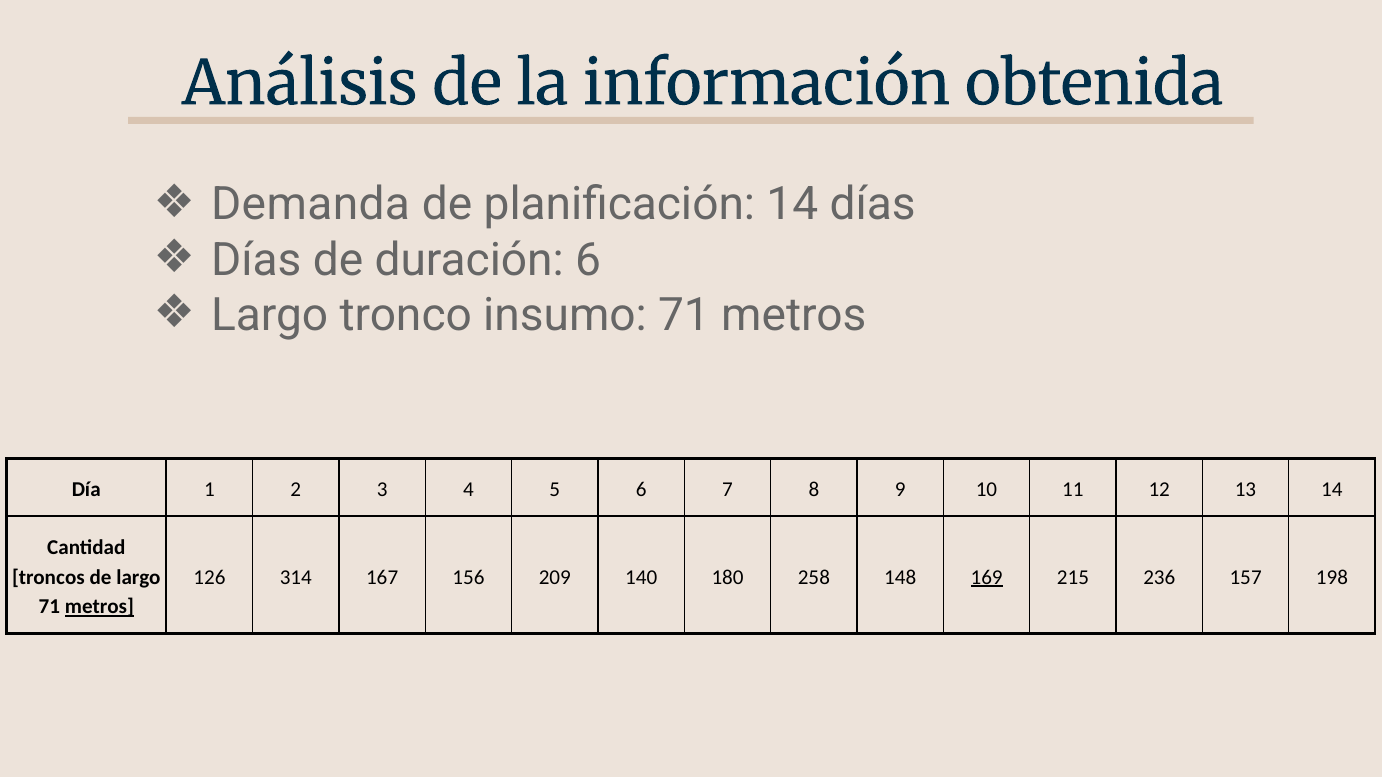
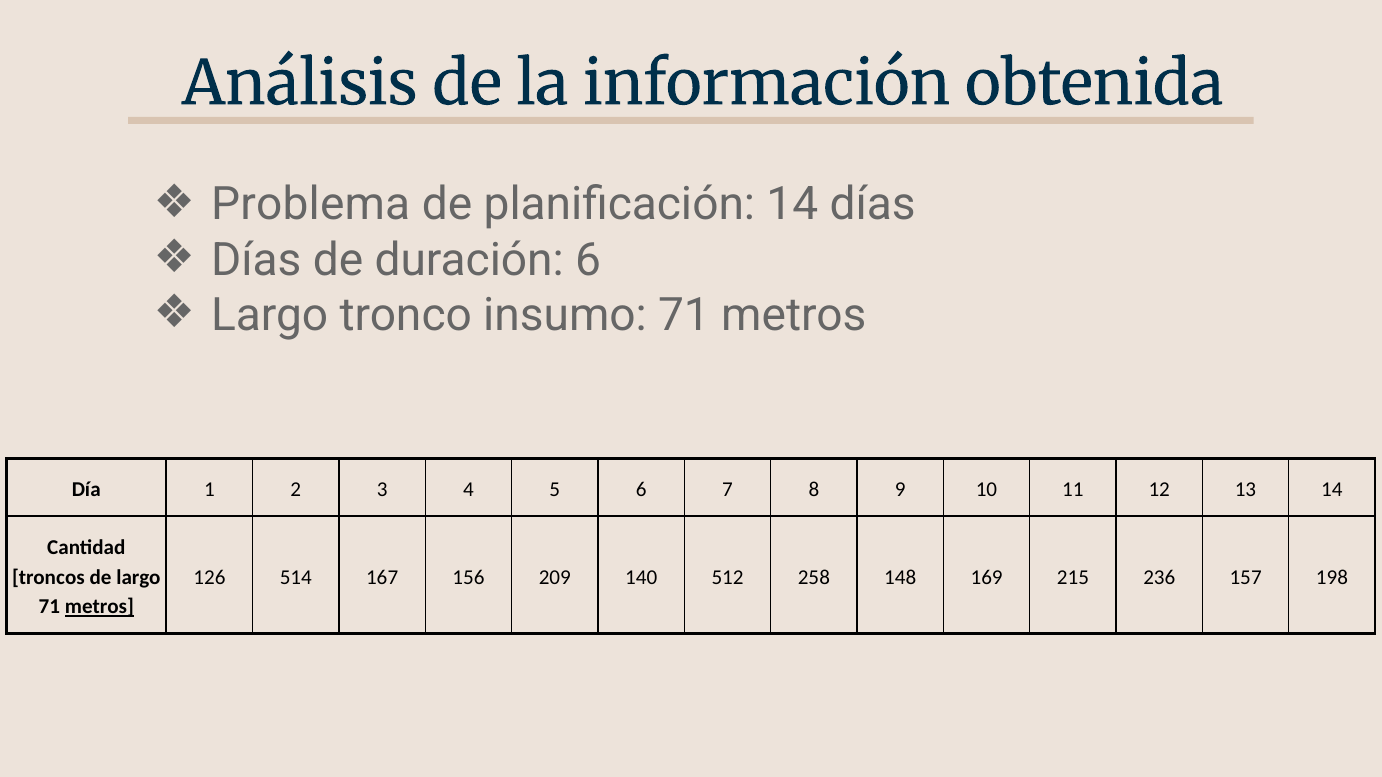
Demanda: Demanda -> Problema
314: 314 -> 514
180: 180 -> 512
169 underline: present -> none
